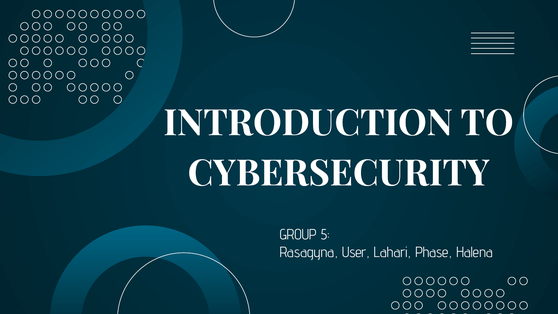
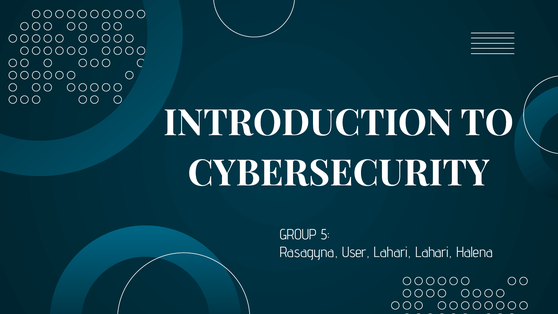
Lahari Phase: Phase -> Lahari
